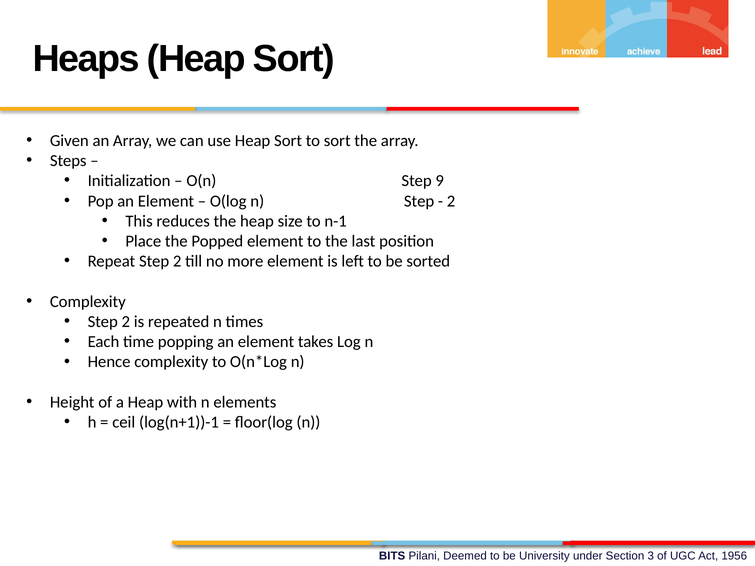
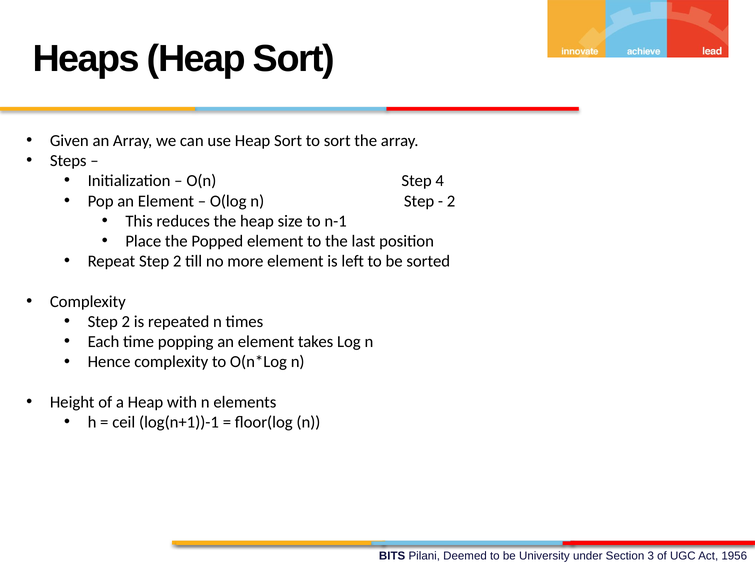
9: 9 -> 4
